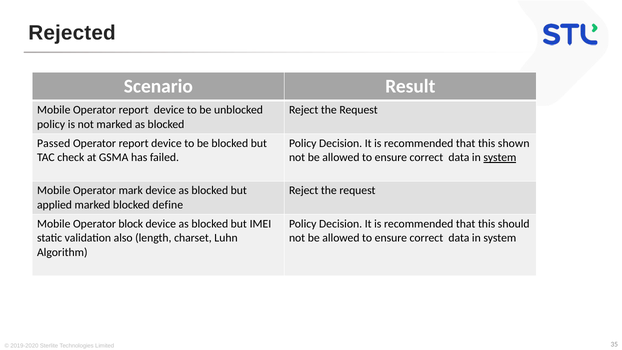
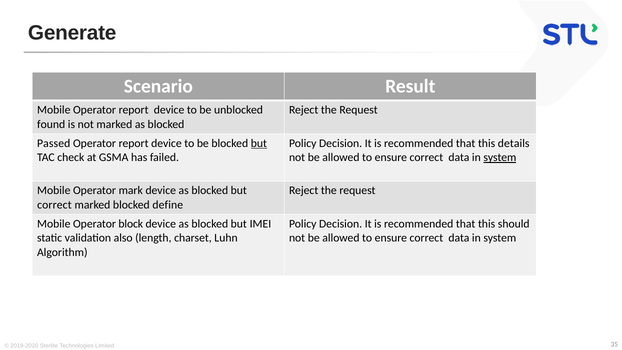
Rejected: Rejected -> Generate
policy at (51, 124): policy -> found
but at (259, 143) underline: none -> present
shown: shown -> details
applied at (55, 205): applied -> correct
